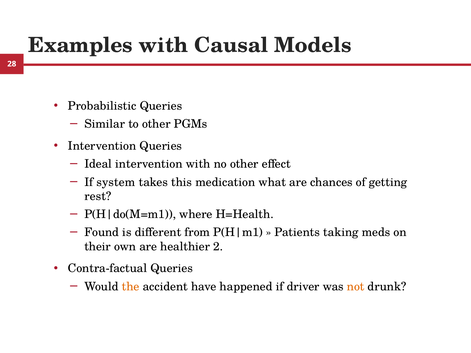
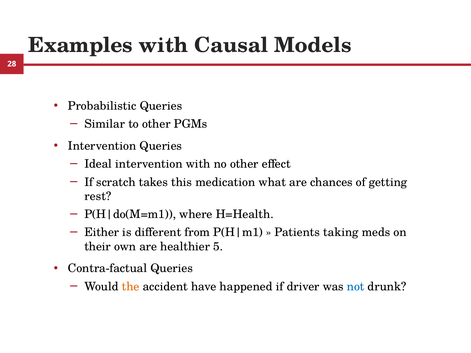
system: system -> scratch
Found: Found -> Either
2: 2 -> 5
not colour: orange -> blue
